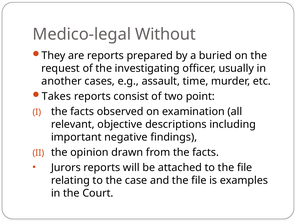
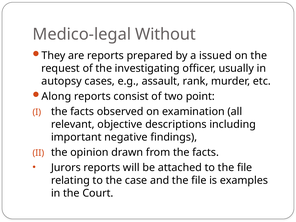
buried: buried -> issued
another: another -> autopsy
time: time -> rank
Takes: Takes -> Along
